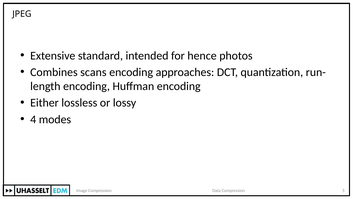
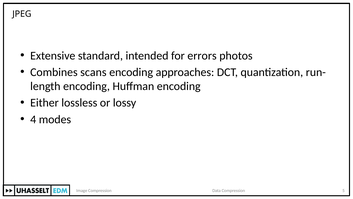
hence: hence -> errors
